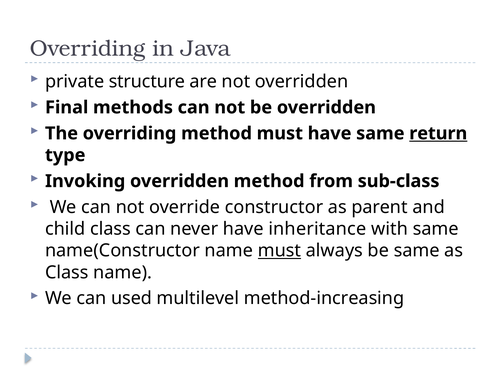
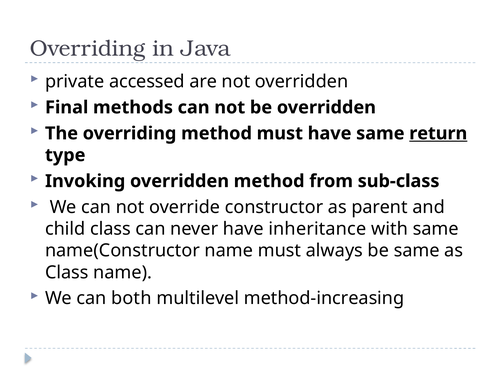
structure: structure -> accessed
must at (280, 250) underline: present -> none
used: used -> both
